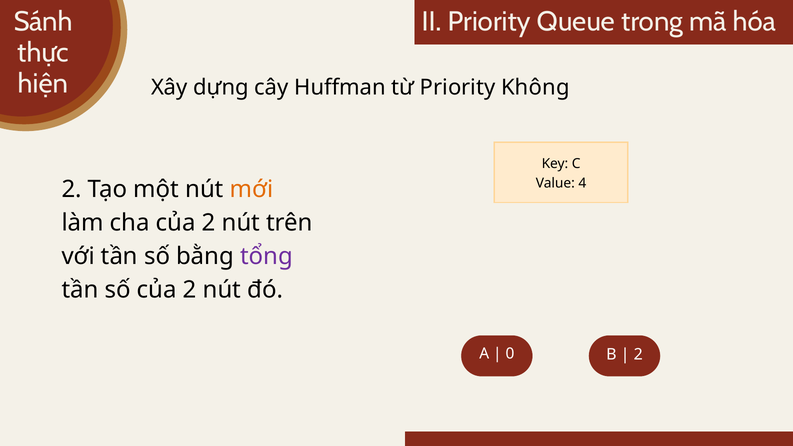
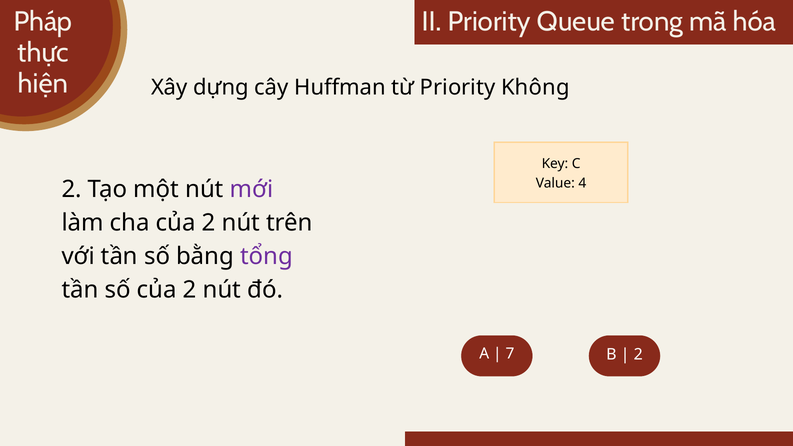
Sánh: Sánh -> Pháp
mới colour: orange -> purple
0: 0 -> 7
